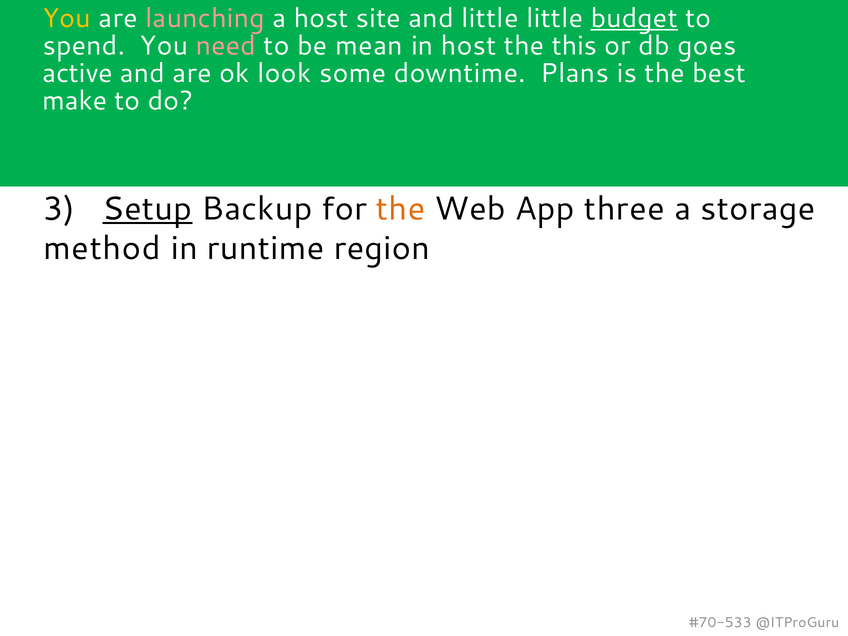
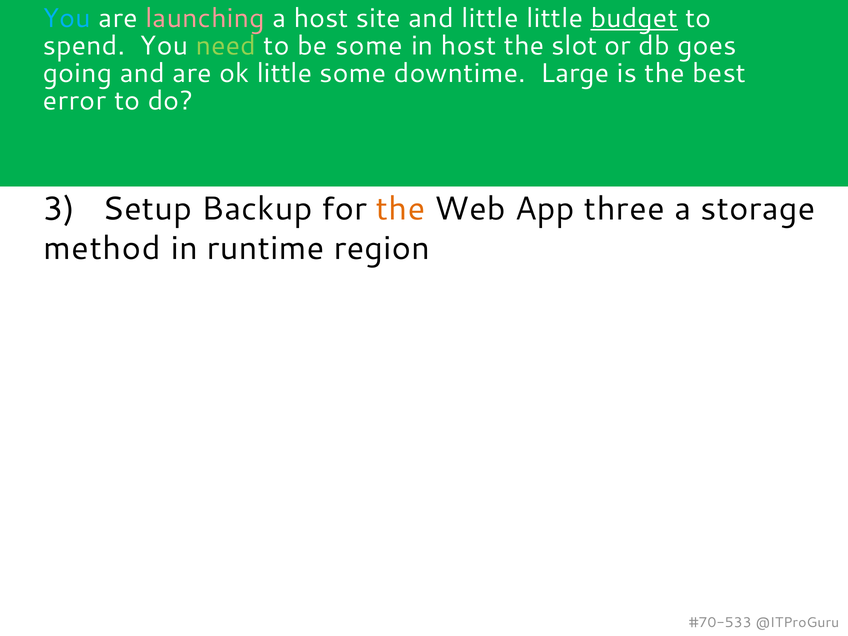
You at (67, 18) colour: yellow -> light blue
need colour: pink -> light green
be mean: mean -> some
this: this -> slot
active: active -> going
ok look: look -> little
Plans: Plans -> Large
make: make -> error
Setup underline: present -> none
